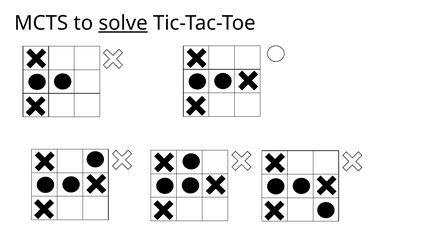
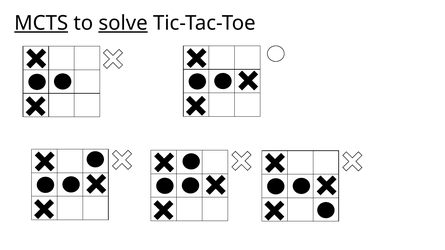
MCTS underline: none -> present
